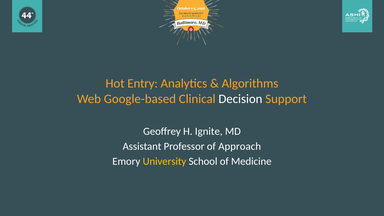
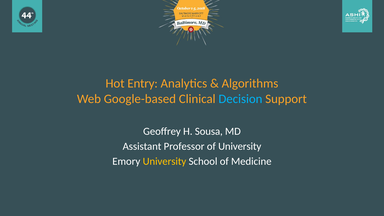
Decision colour: white -> light blue
Ignite: Ignite -> Sousa
of Approach: Approach -> University
